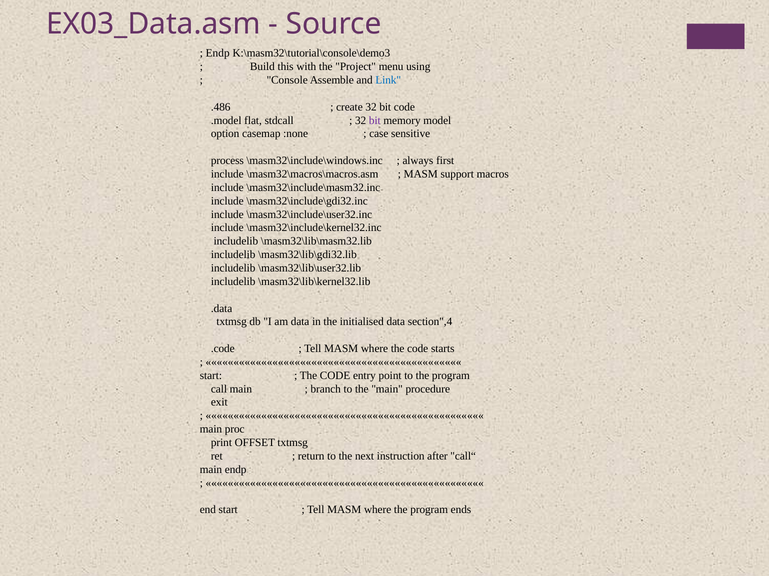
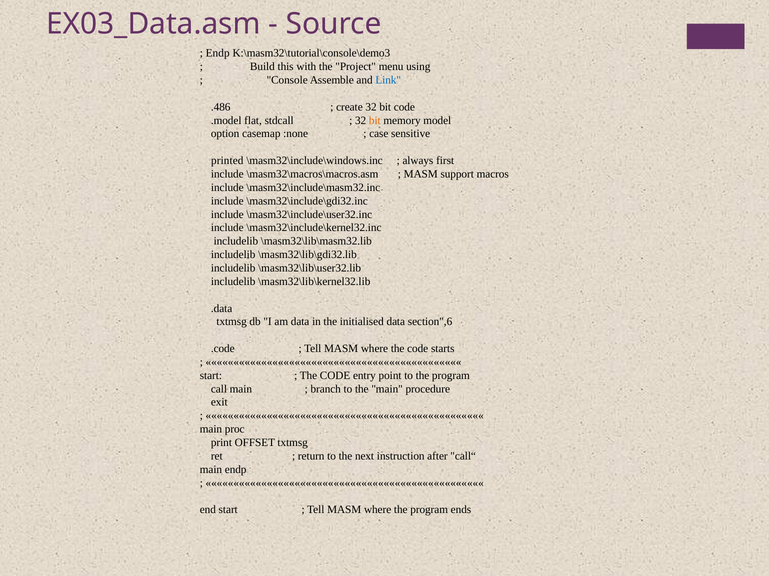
bit at (375, 121) colour: purple -> orange
process: process -> printed
section",4: section",4 -> section",6
